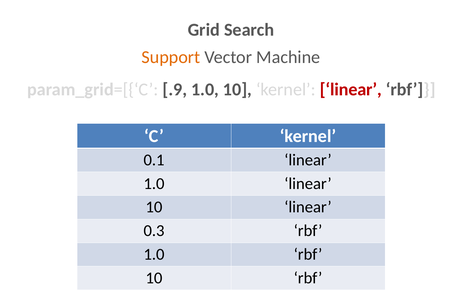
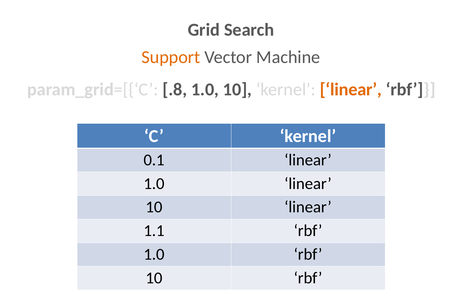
.9: .9 -> .8
linear at (351, 90) colour: red -> orange
0.3: 0.3 -> 1.1
